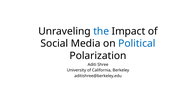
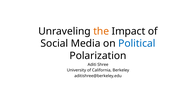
the colour: blue -> orange
